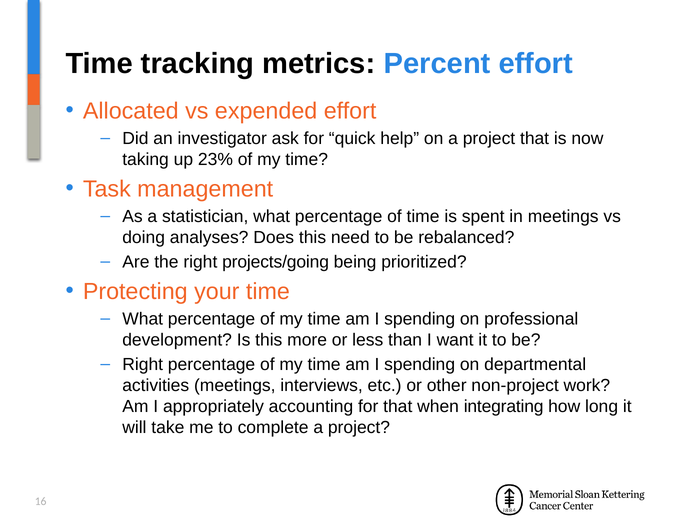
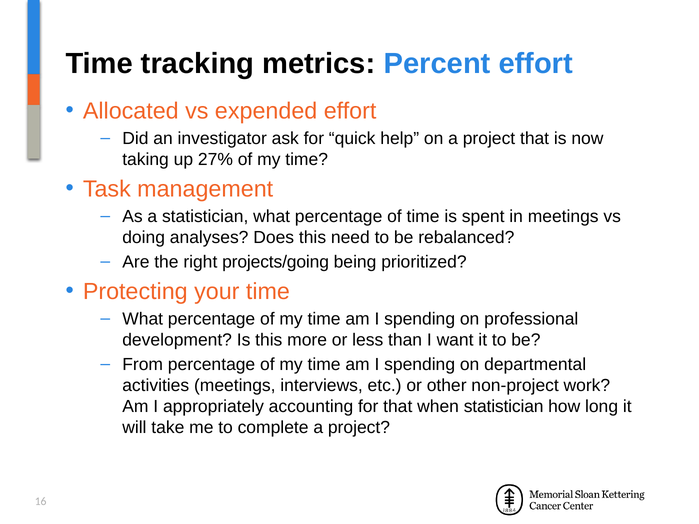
23%: 23% -> 27%
Right at (143, 365): Right -> From
when integrating: integrating -> statistician
